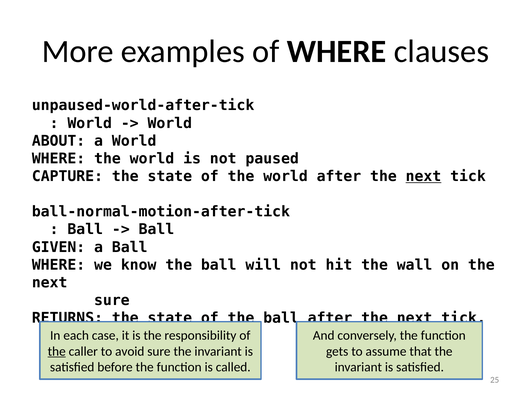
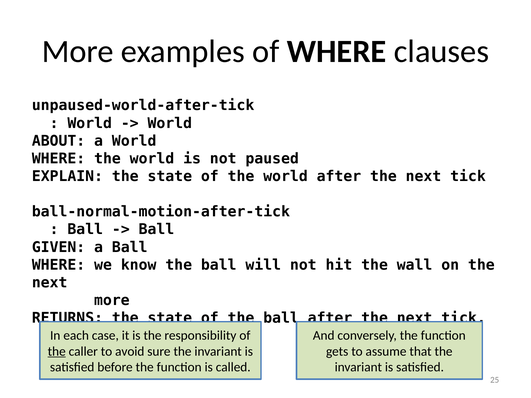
CAPTURE: CAPTURE -> EXPLAIN
next at (423, 176) underline: present -> none
sure at (112, 300): sure -> more
